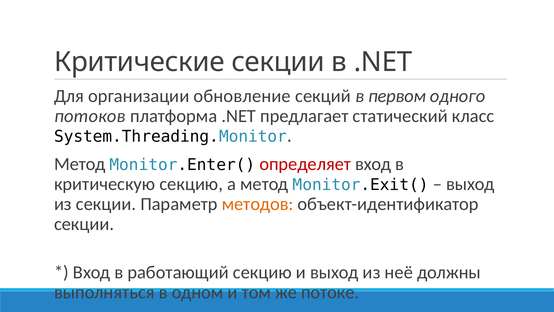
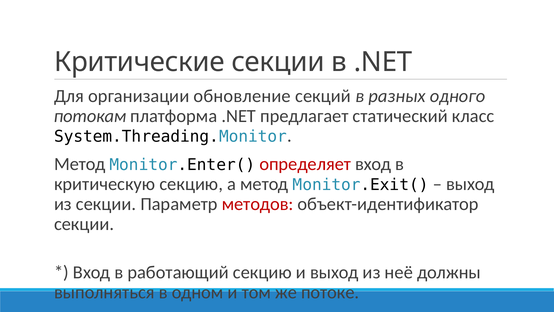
первом: первом -> разных
потоков: потоков -> потокам
методов colour: orange -> red
